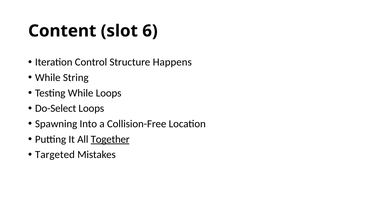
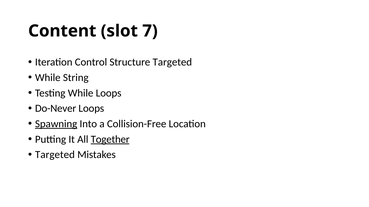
6: 6 -> 7
Structure Happens: Happens -> Targeted
Do-Select: Do-Select -> Do-Never
Spawning underline: none -> present
